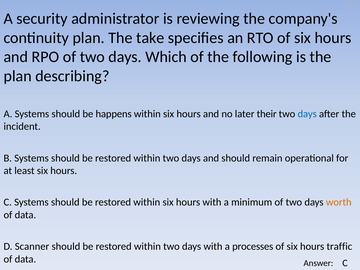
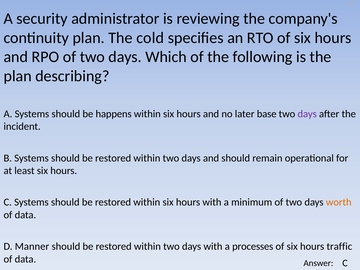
take: take -> cold
their: their -> base
days at (307, 114) colour: blue -> purple
Scanner: Scanner -> Manner
